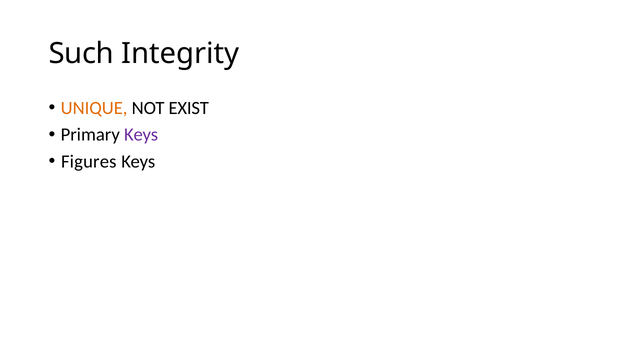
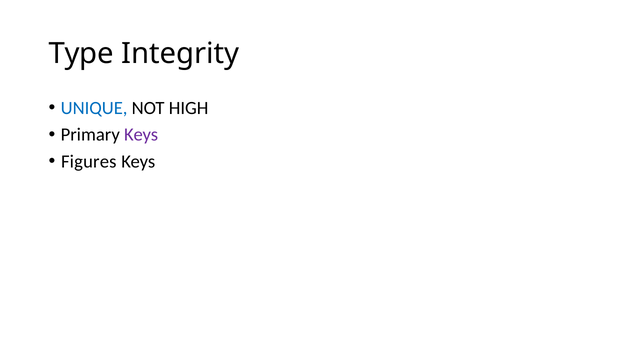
Such: Such -> Type
UNIQUE colour: orange -> blue
EXIST: EXIST -> HIGH
